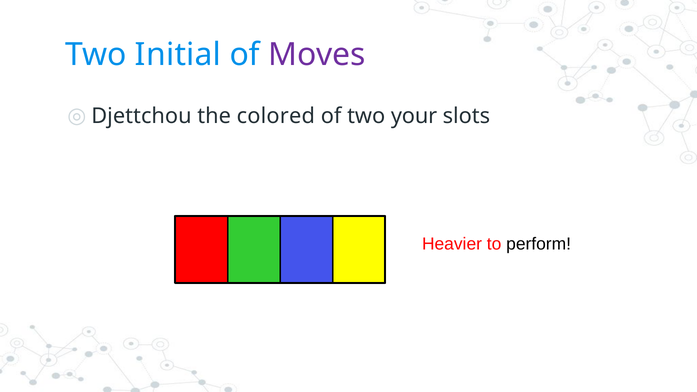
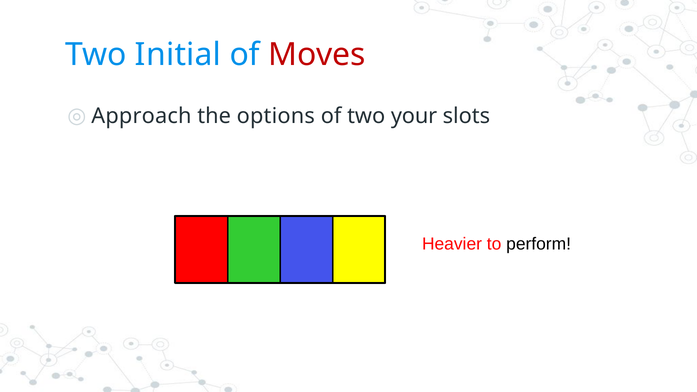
Moves colour: purple -> red
Djettchou: Djettchou -> Approach
colored: colored -> options
